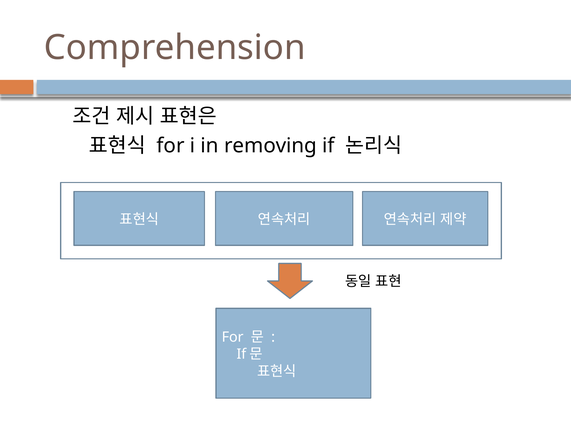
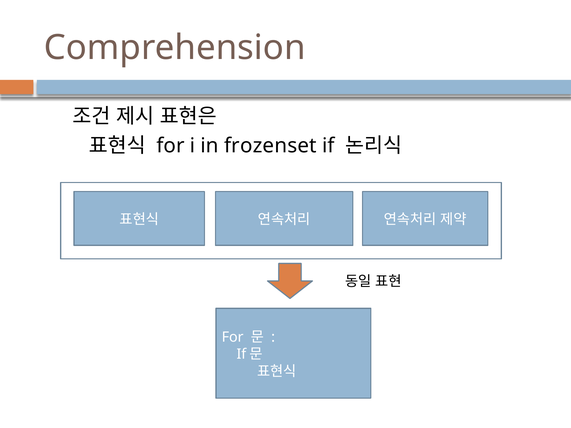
removing: removing -> frozenset
